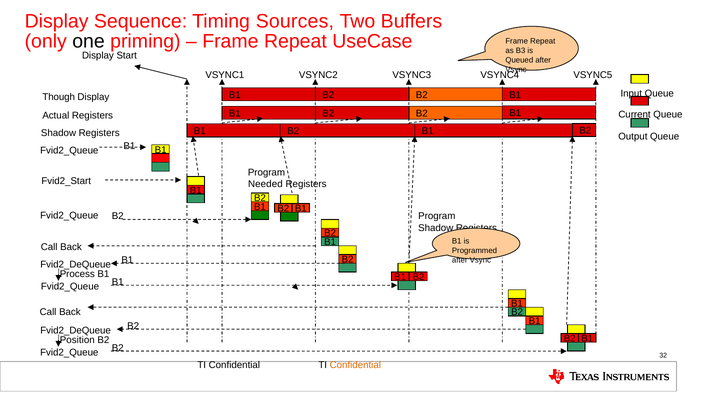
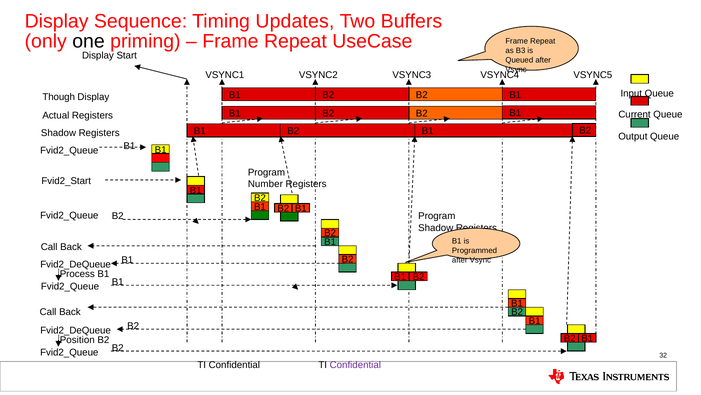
Sources: Sources -> Updates
Needed: Needed -> Number
Confidential at (355, 364) colour: orange -> purple
